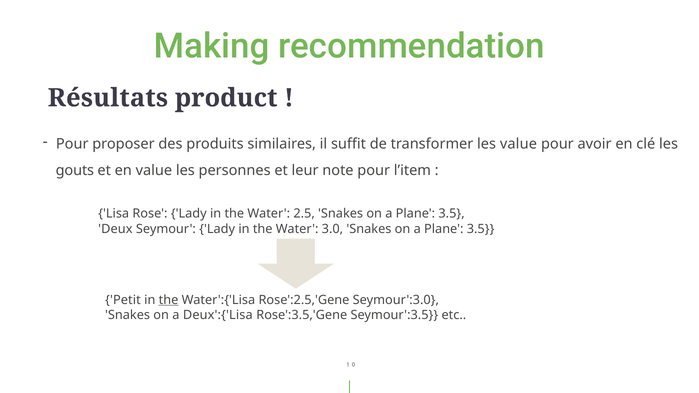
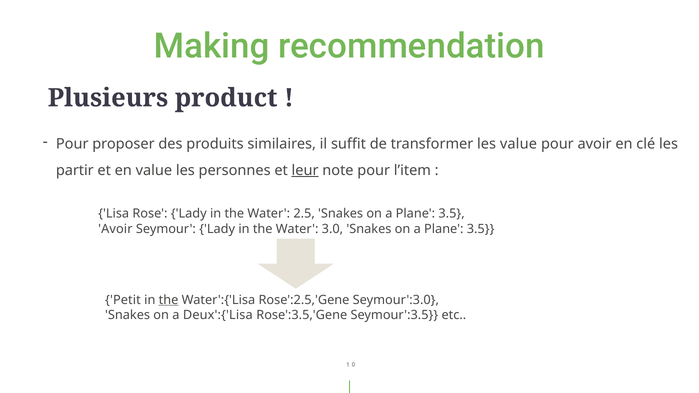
Résultats: Résultats -> Plusieurs
gouts: gouts -> partir
leur underline: none -> present
Deux at (115, 229): Deux -> Avoir
